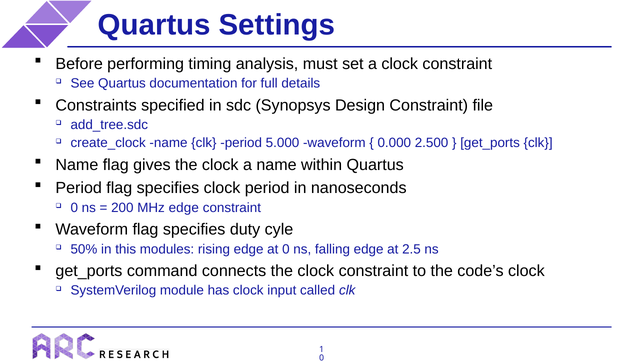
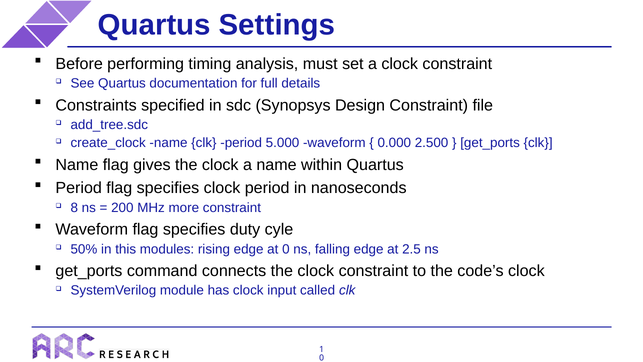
0 at (74, 207): 0 -> 8
MHz edge: edge -> more
